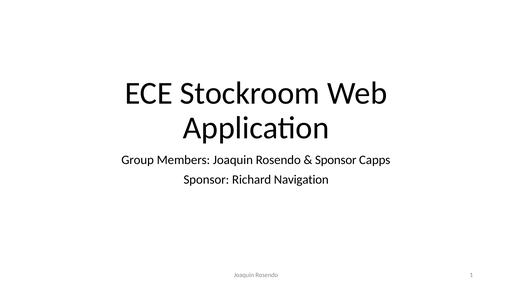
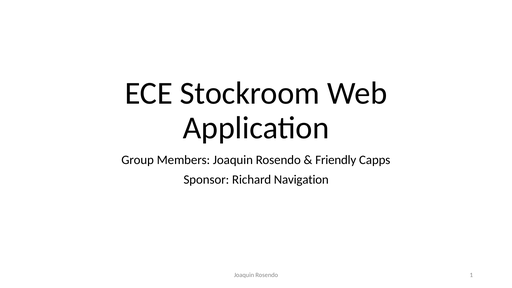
Sponsor at (336, 160): Sponsor -> Friendly
